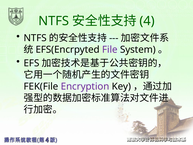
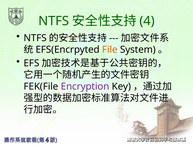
File colour: purple -> orange
